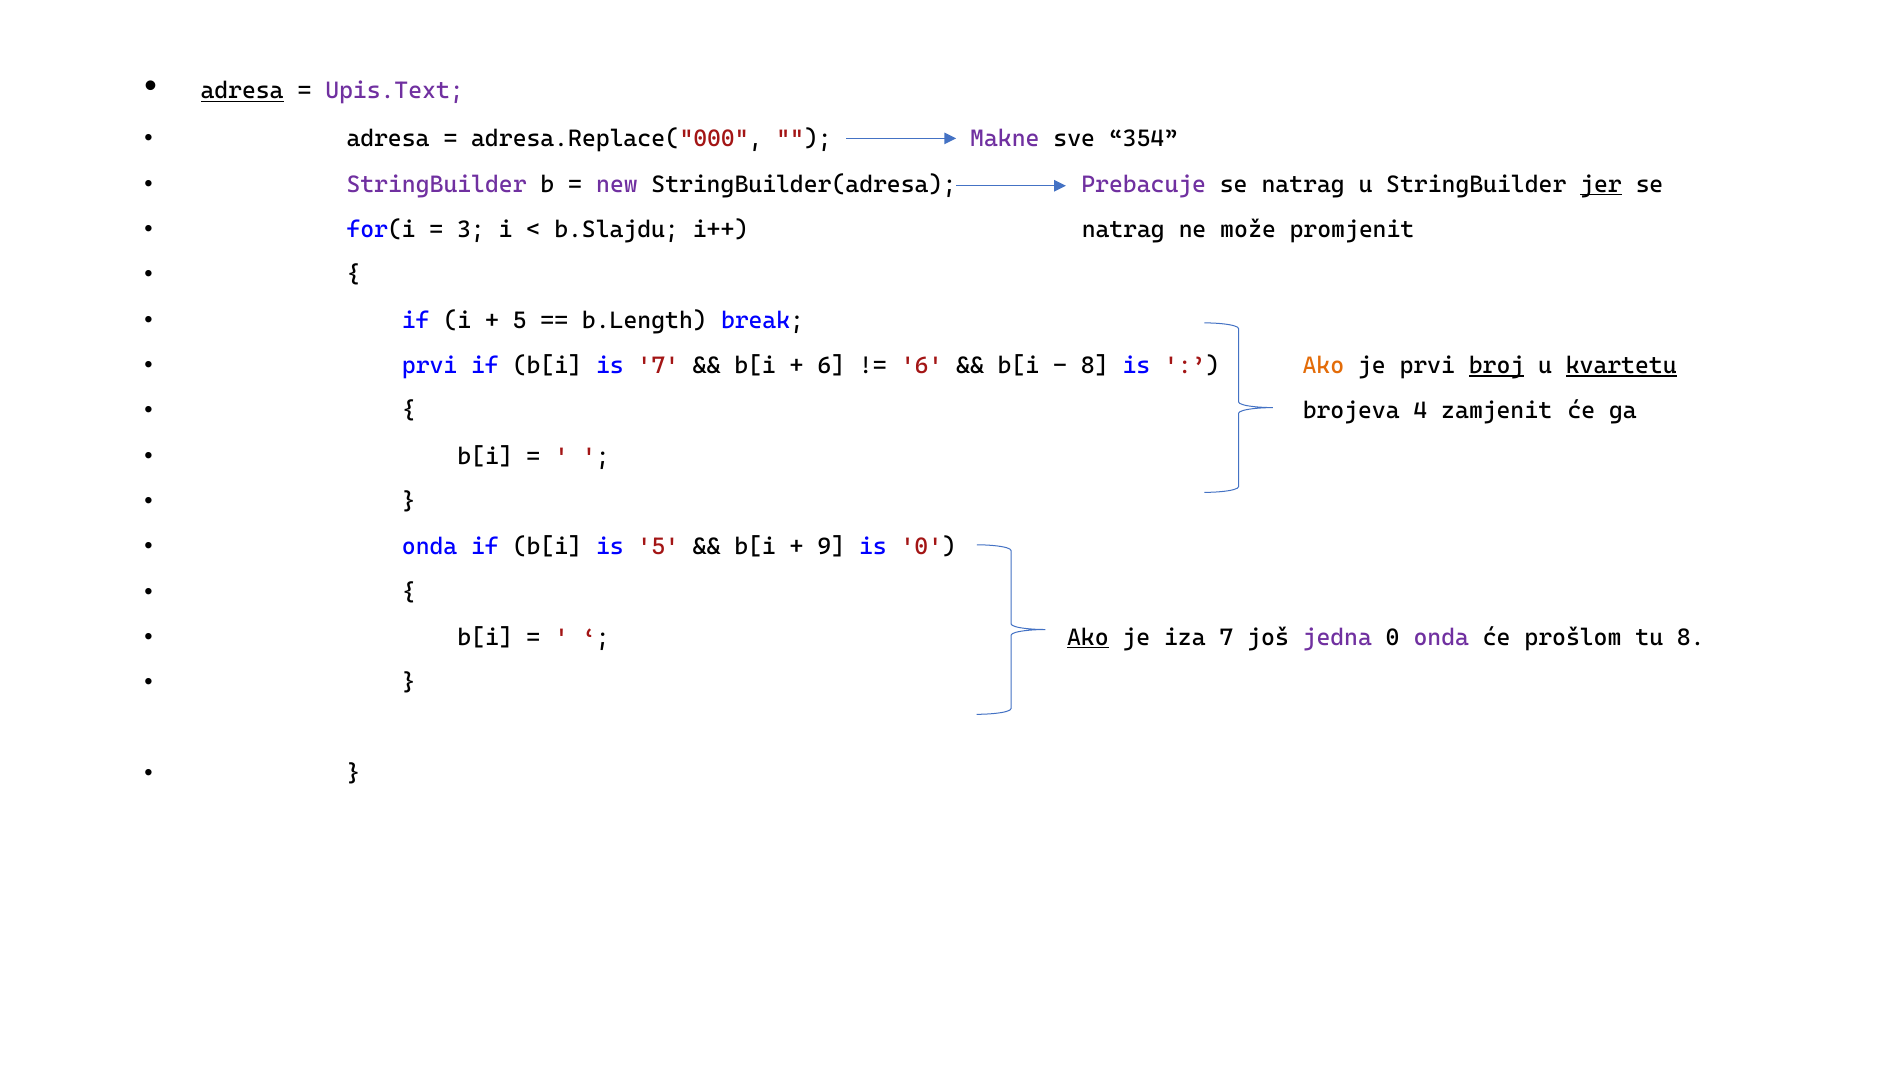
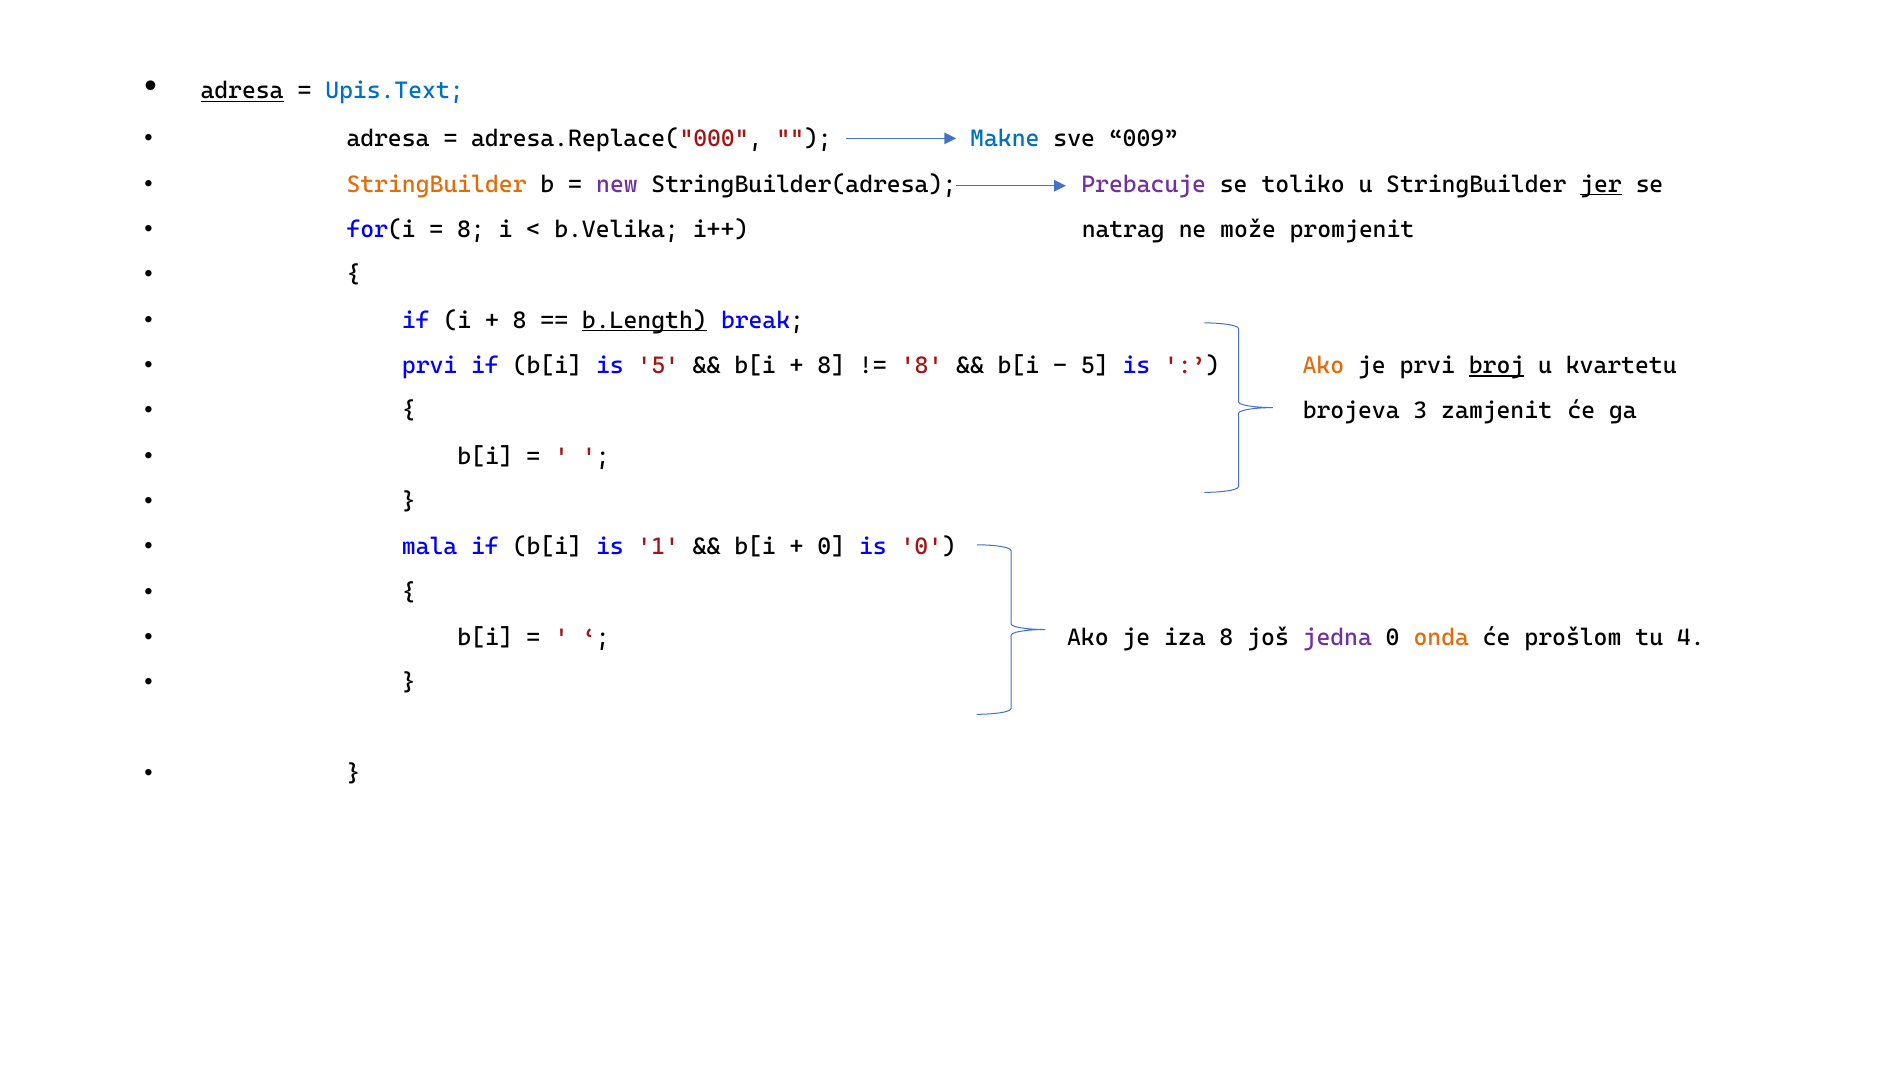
Upis.Text colour: purple -> blue
Makne colour: purple -> blue
354: 354 -> 009
StringBuilder at (437, 184) colour: purple -> orange
se natrag: natrag -> toliko
3 at (471, 230): 3 -> 8
b.Slajdu: b.Slajdu -> b.Velika
5 at (520, 320): 5 -> 8
b.Length underline: none -> present
is 7: 7 -> 5
6 at (831, 366): 6 -> 8
6 at (922, 366): 6 -> 8
8 at (1095, 366): 8 -> 5
kvartetu underline: present -> none
4: 4 -> 3
onda at (430, 547): onda -> mala
is 5: 5 -> 1
9 at (831, 547): 9 -> 0
Ako at (1088, 638) underline: present -> none
iza 7: 7 -> 8
onda at (1441, 638) colour: purple -> orange
tu 8: 8 -> 4
